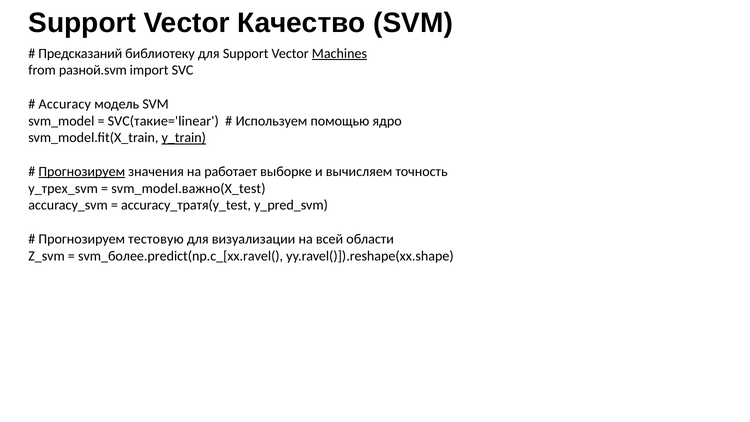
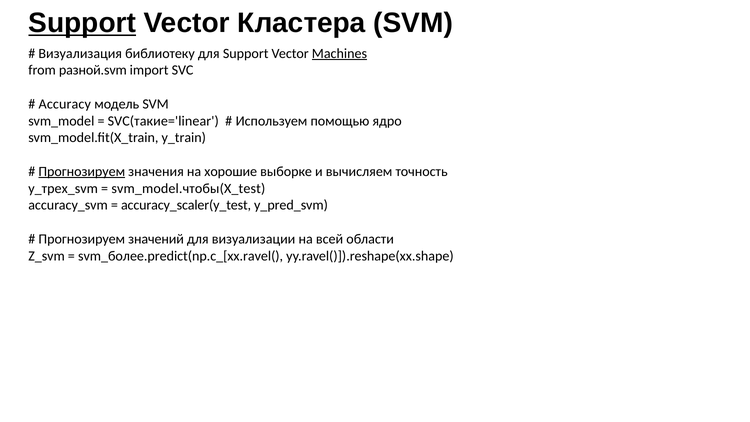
Support at (82, 23) underline: none -> present
Качество: Качество -> Кластера
Предсказаний: Предсказаний -> Визуализация
y_train underline: present -> none
работает: работает -> хорошие
svm_model.важно(X_test: svm_model.важно(X_test -> svm_model.чтобы(X_test
accuracy_тратя(y_test: accuracy_тратя(y_test -> accuracy_scaler(y_test
тестовую: тестовую -> значений
